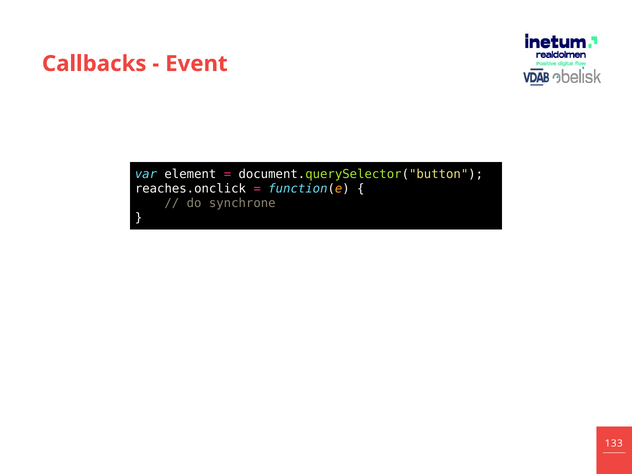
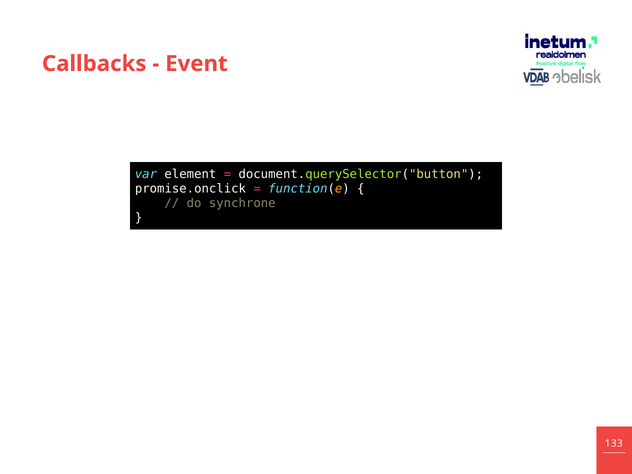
reaches.onclick: reaches.onclick -> promise.onclick
